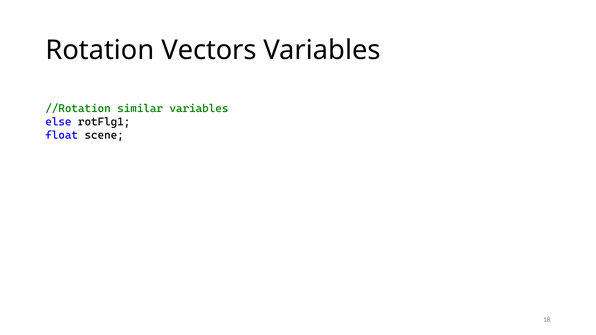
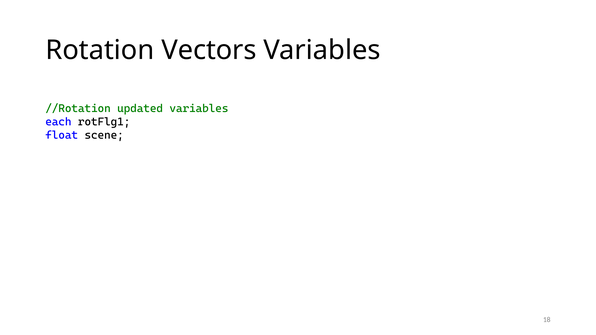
similar: similar -> updated
else: else -> each
